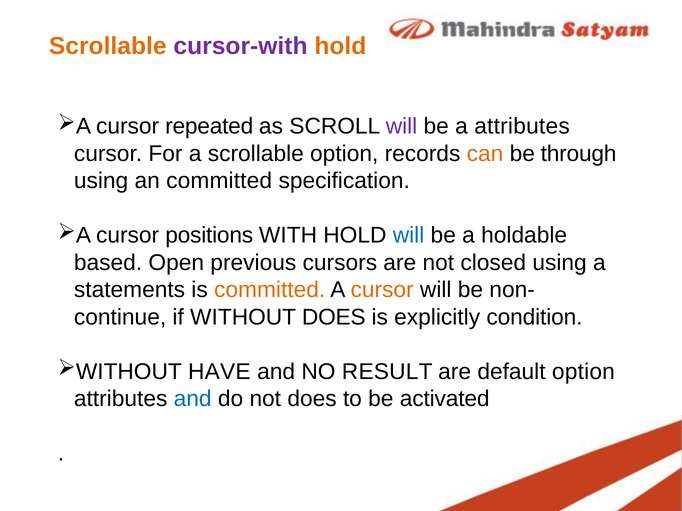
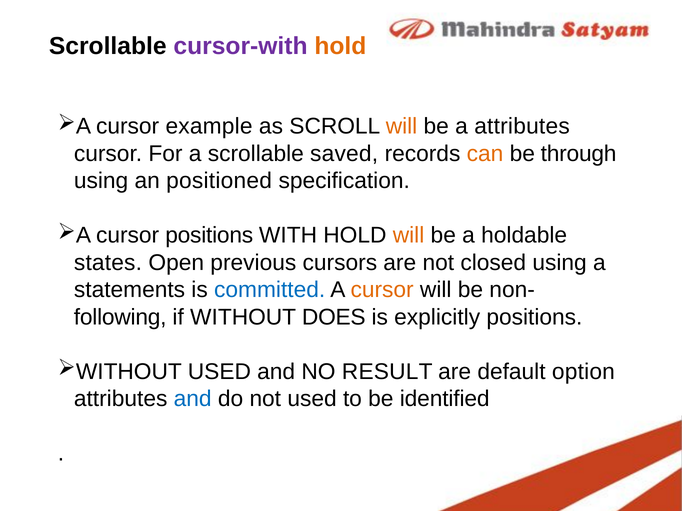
Scrollable at (108, 46) colour: orange -> black
repeated: repeated -> example
will at (402, 127) colour: purple -> orange
scrollable option: option -> saved
an committed: committed -> positioned
will at (409, 236) colour: blue -> orange
based: based -> states
committed at (270, 290) colour: orange -> blue
continue: continue -> following
explicitly condition: condition -> positions
HAVE at (219, 372): HAVE -> USED
not does: does -> used
activated: activated -> identified
